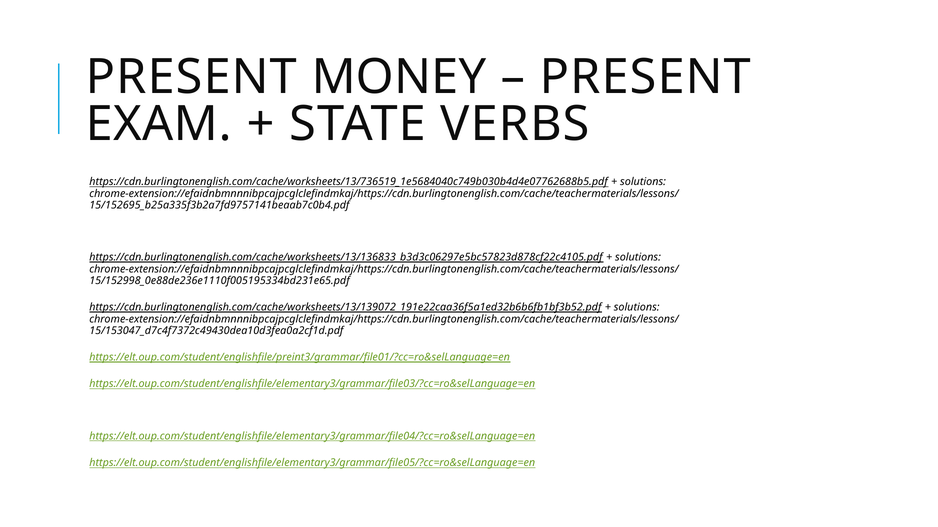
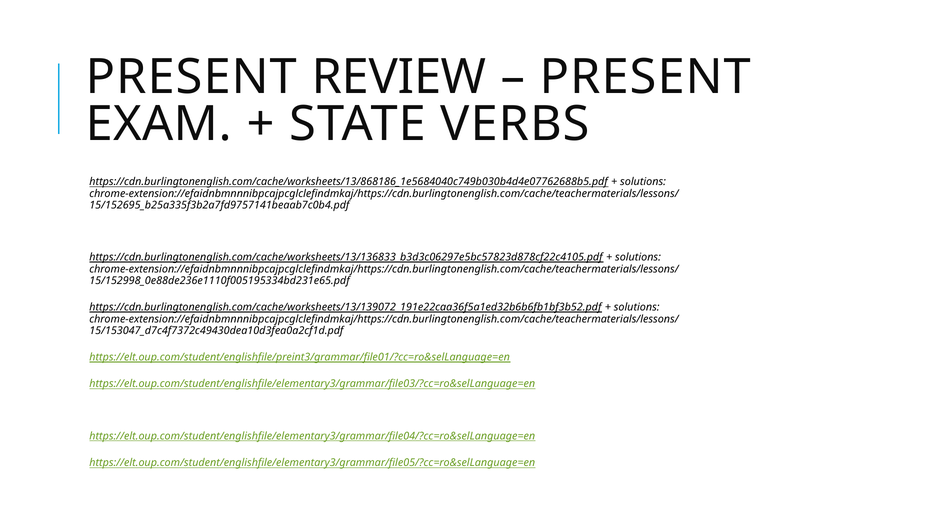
MONEY: MONEY -> REVIEW
https://cdn.burlingtonenglish.com/cache/worksheets/13/736519_1e5684040c749b030b4d4e07762688b5.pdf: https://cdn.burlingtonenglish.com/cache/worksheets/13/736519_1e5684040c749b030b4d4e07762688b5.pdf -> https://cdn.burlingtonenglish.com/cache/worksheets/13/868186_1e5684040c749b030b4d4e07762688b5.pdf
